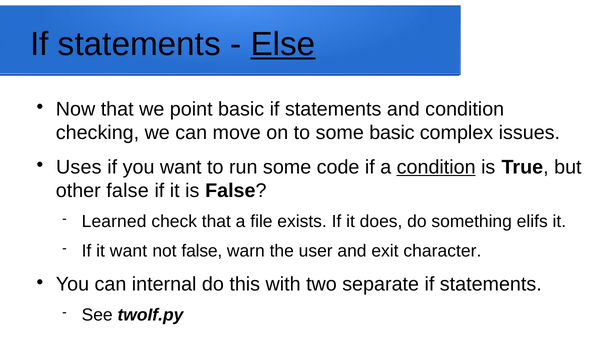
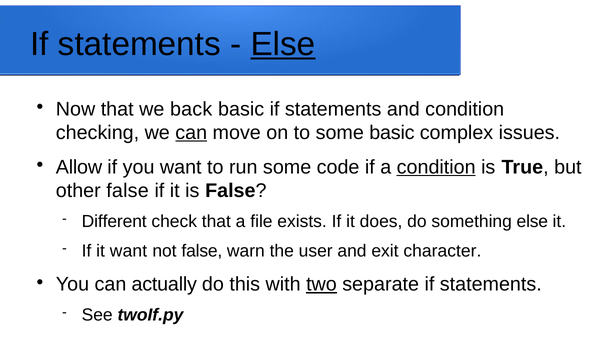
point: point -> back
can at (191, 133) underline: none -> present
Uses: Uses -> Allow
Learned: Learned -> Different
something elifs: elifs -> else
internal: internal -> actually
two underline: none -> present
